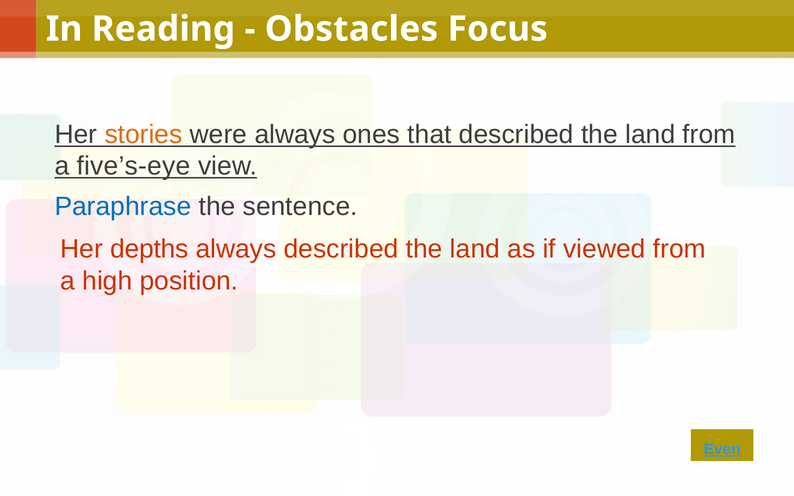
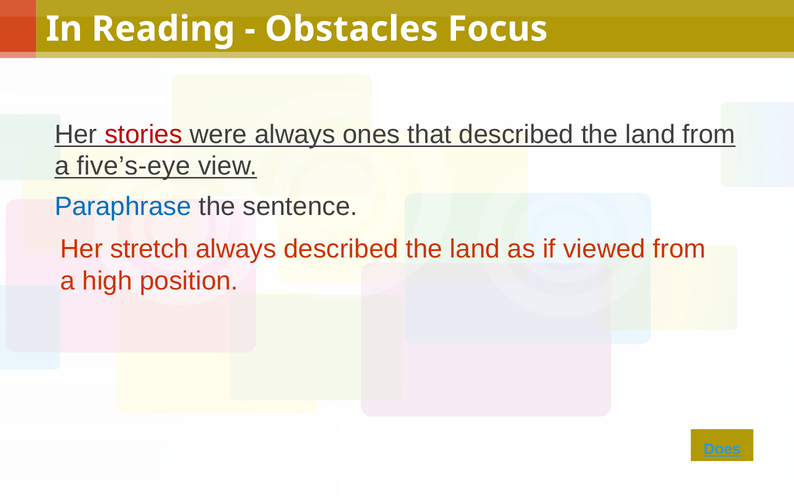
stories colour: orange -> red
depths: depths -> stretch
Even: Even -> Does
